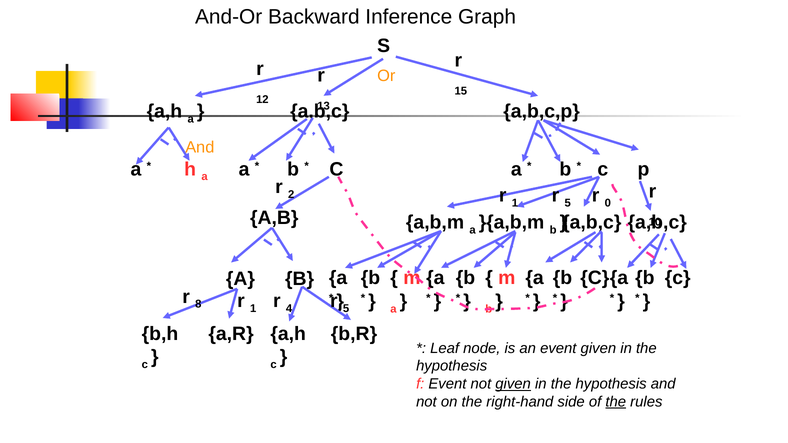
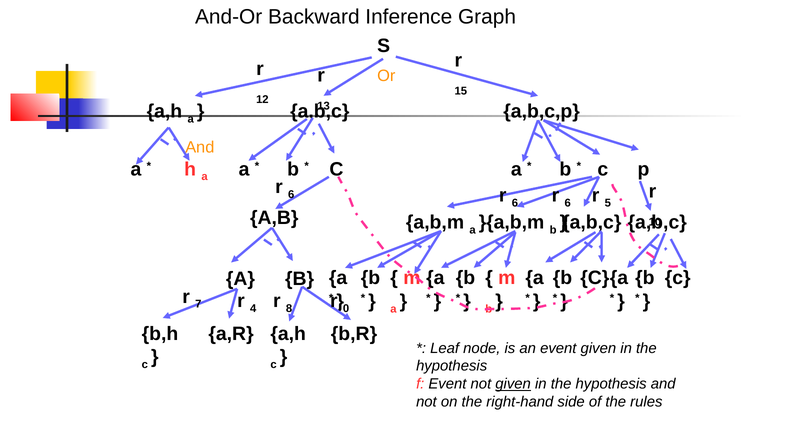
2 at (291, 195): 2 -> 6
1 at (515, 203): 1 -> 6
5 at (568, 203): 5 -> 6
0: 0 -> 5
8: 8 -> 7
1 at (253, 309): 1 -> 4
4: 4 -> 8
5 at (346, 309): 5 -> 0
the at (616, 402) underline: present -> none
